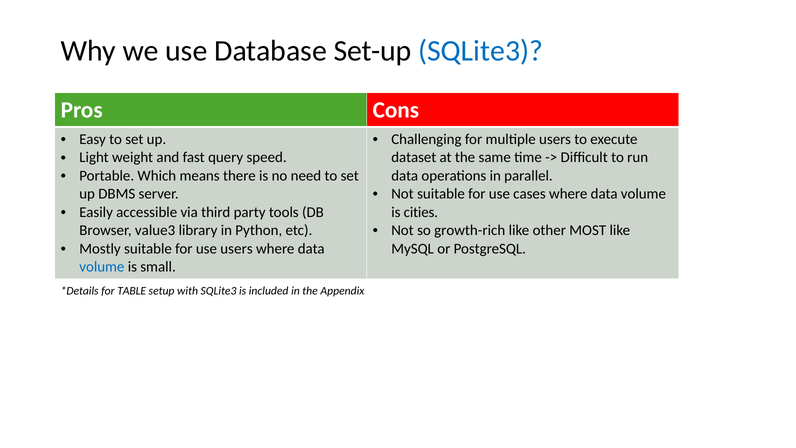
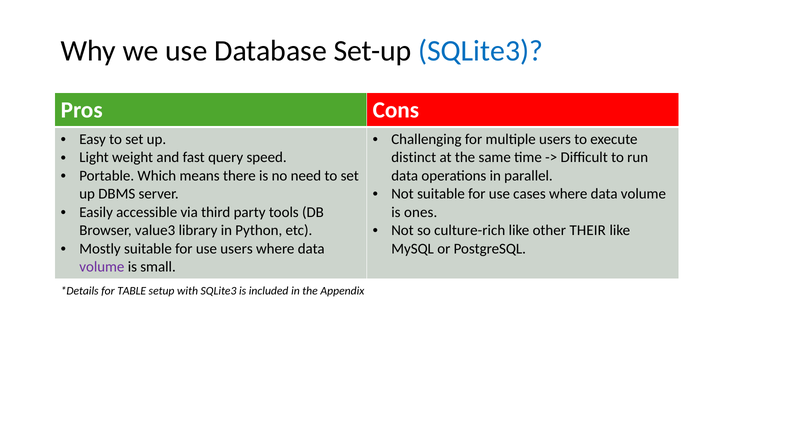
dataset: dataset -> distinct
cities: cities -> ones
growth-rich: growth-rich -> culture-rich
MOST: MOST -> THEIR
volume at (102, 267) colour: blue -> purple
